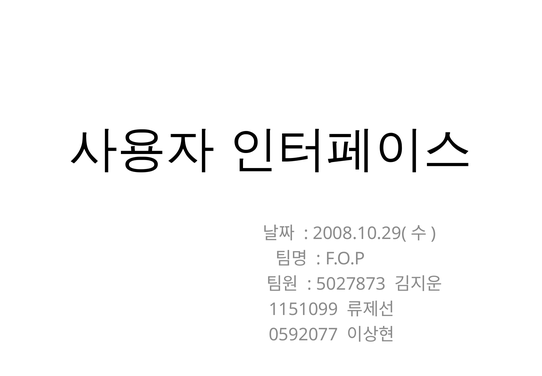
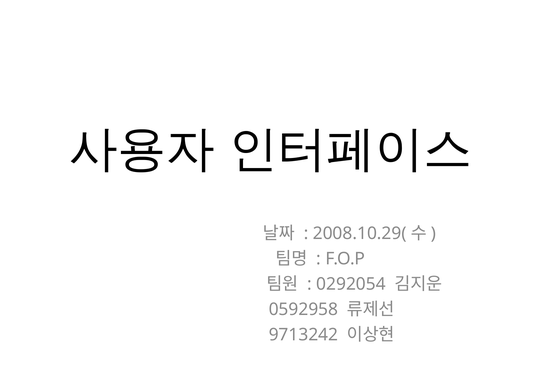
5027873: 5027873 -> 0292054
1151099: 1151099 -> 0592958
0592077: 0592077 -> 9713242
